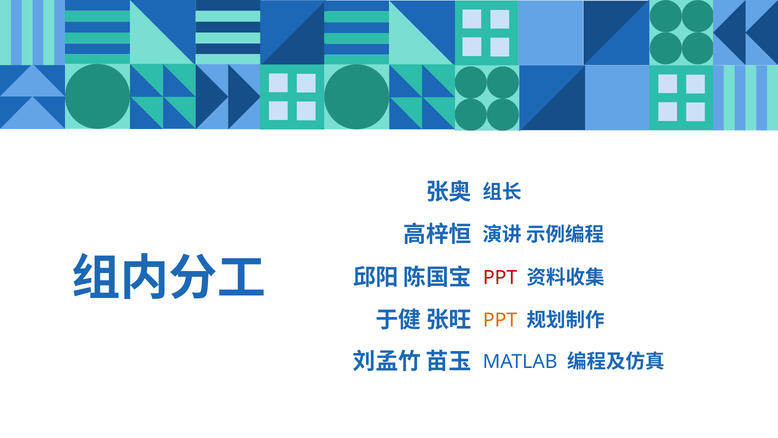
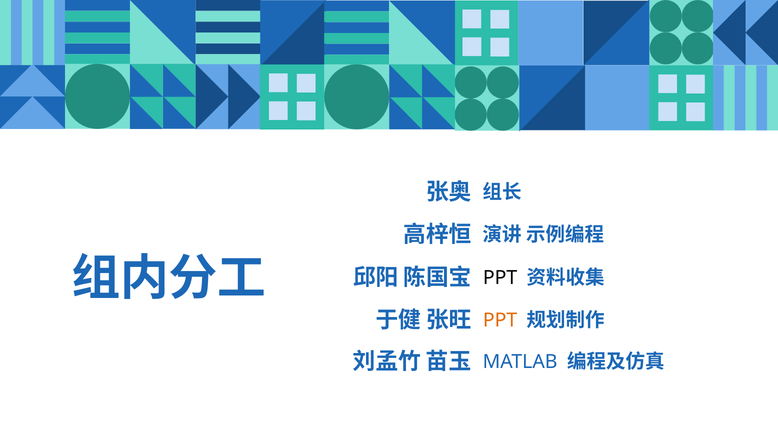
PPT at (500, 277) colour: red -> black
